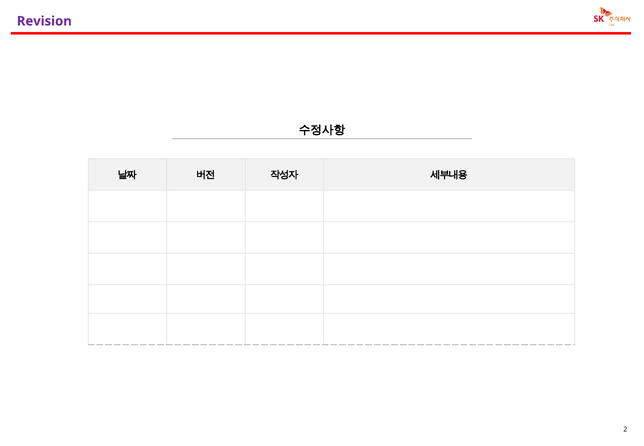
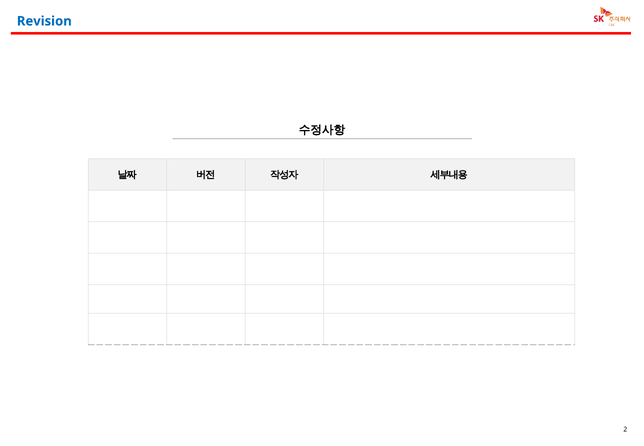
Revision colour: purple -> blue
